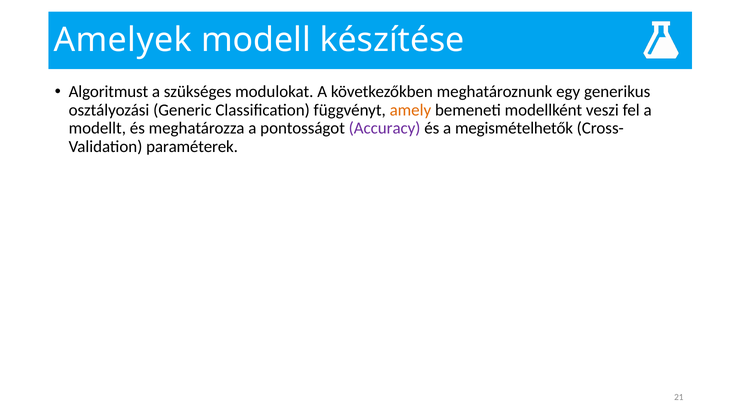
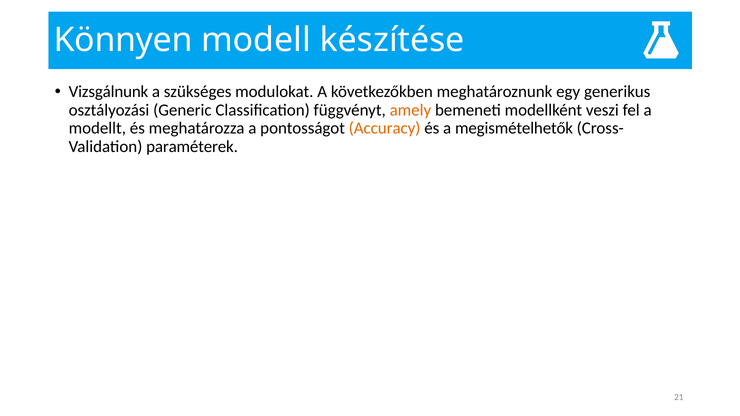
Amelyek: Amelyek -> Könnyen
Algoritmust: Algoritmust -> Vizsgálnunk
Accuracy colour: purple -> orange
